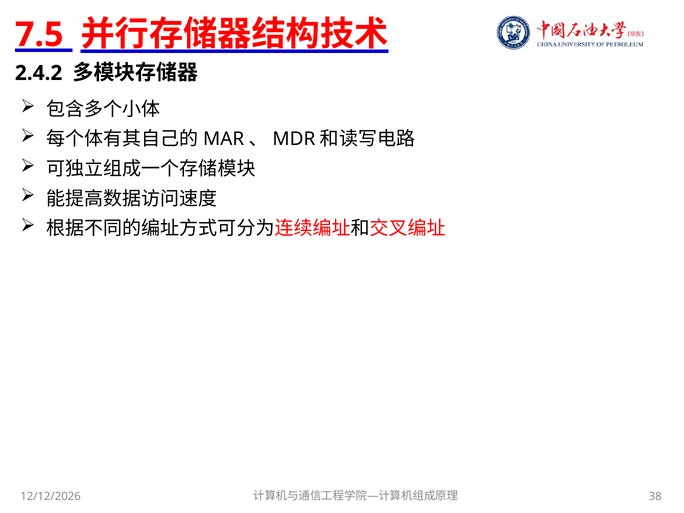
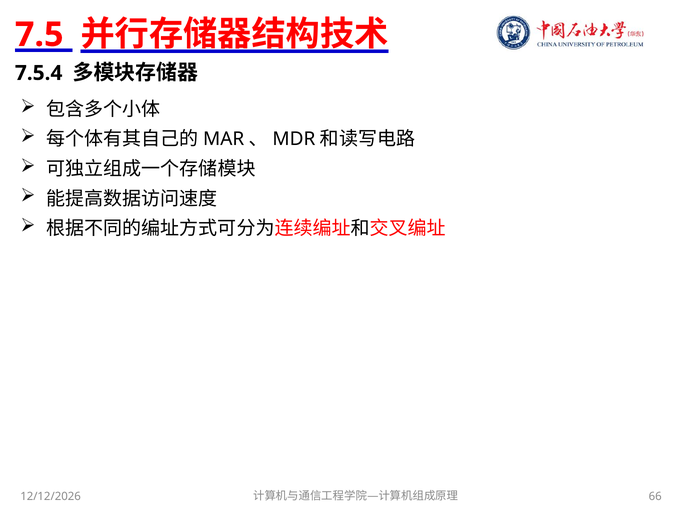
2.4.2: 2.4.2 -> 7.5.4
38: 38 -> 66
